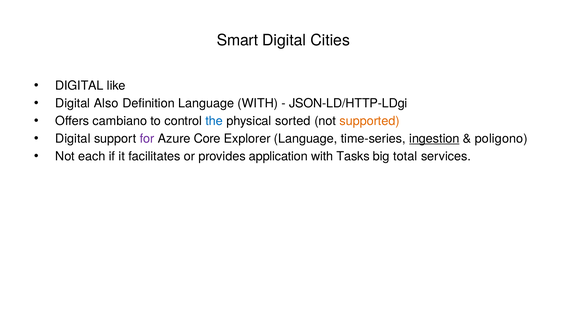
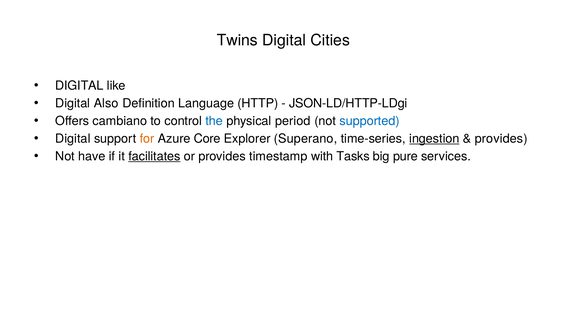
Smart: Smart -> Twins
Language WITH: WITH -> HTTP
sorted: sorted -> period
supported colour: orange -> blue
for colour: purple -> orange
Explorer Language: Language -> Superano
poligono at (501, 139): poligono -> provides
each: each -> have
facilitates underline: none -> present
application: application -> timestamp
total: total -> pure
